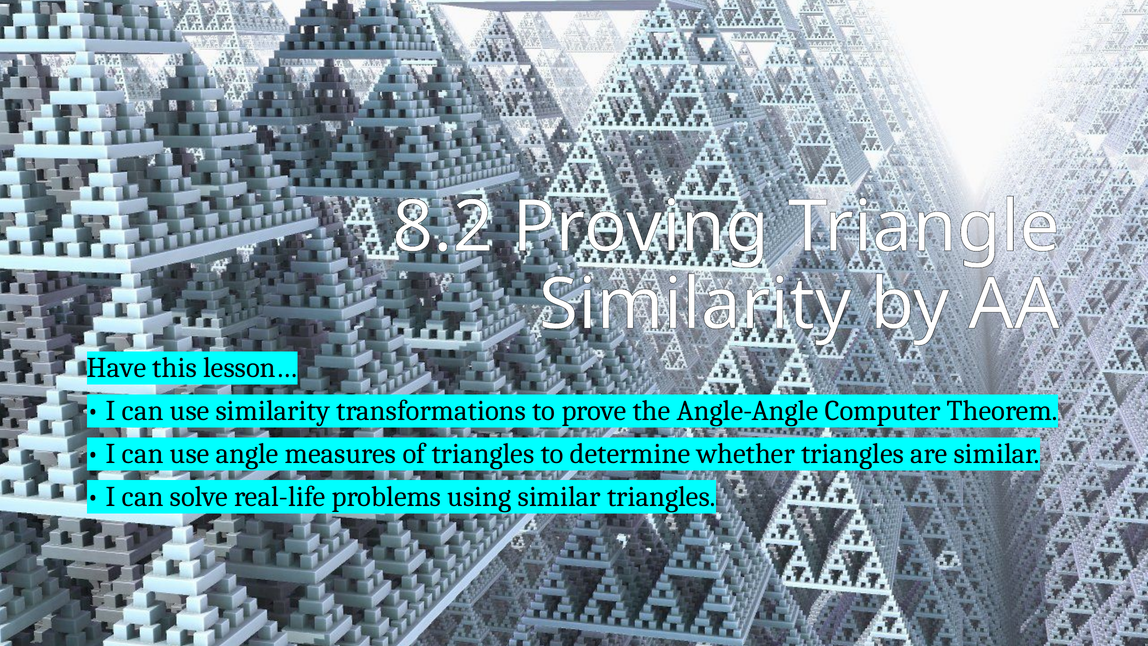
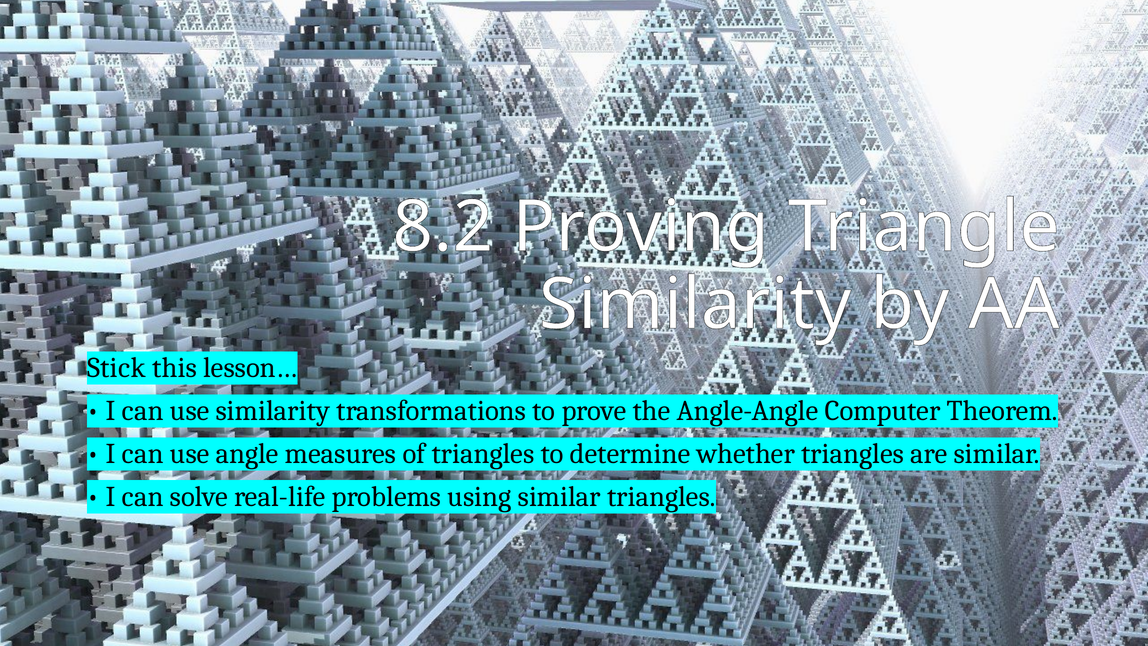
Have: Have -> Stick
